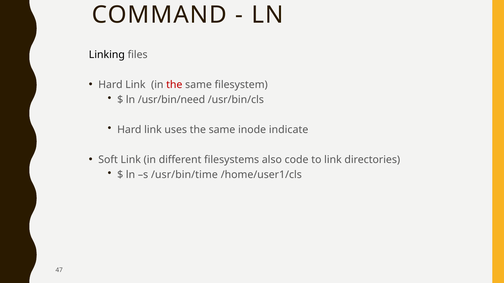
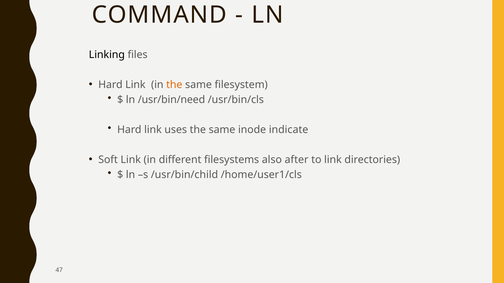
the at (174, 85) colour: red -> orange
code: code -> after
/usr/bin/time: /usr/bin/time -> /usr/bin/child
